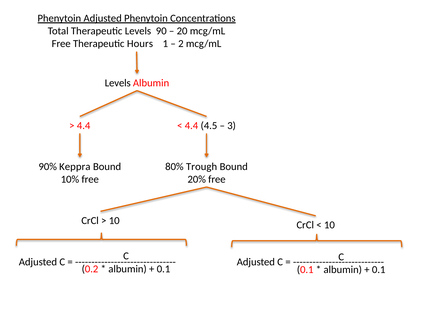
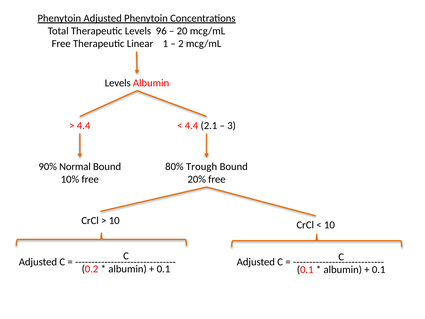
90: 90 -> 96
Hours: Hours -> Linear
4.5: 4.5 -> 2.1
Keppra: Keppra -> Normal
